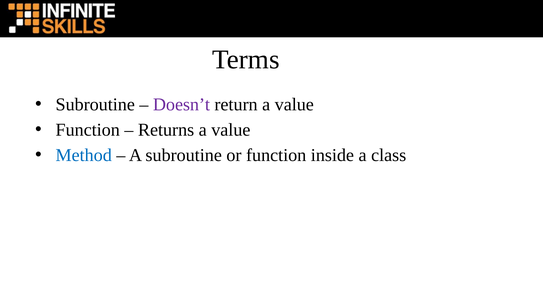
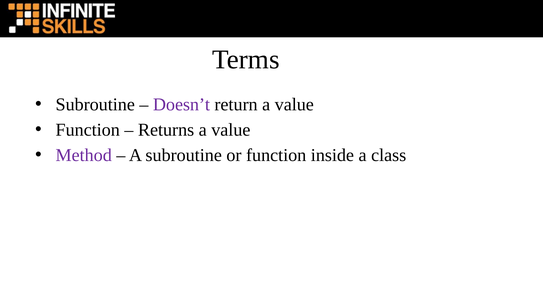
Method colour: blue -> purple
